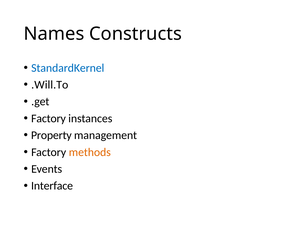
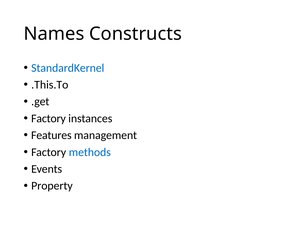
.Will.To: .Will.To -> .This.To
Property: Property -> Features
methods colour: orange -> blue
Interface: Interface -> Property
